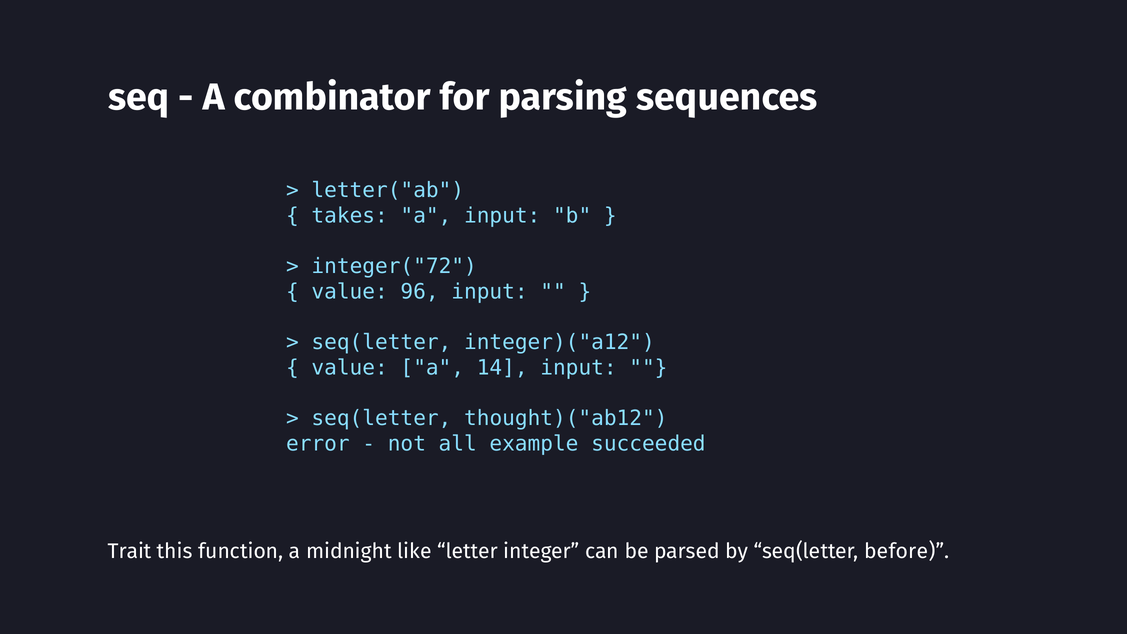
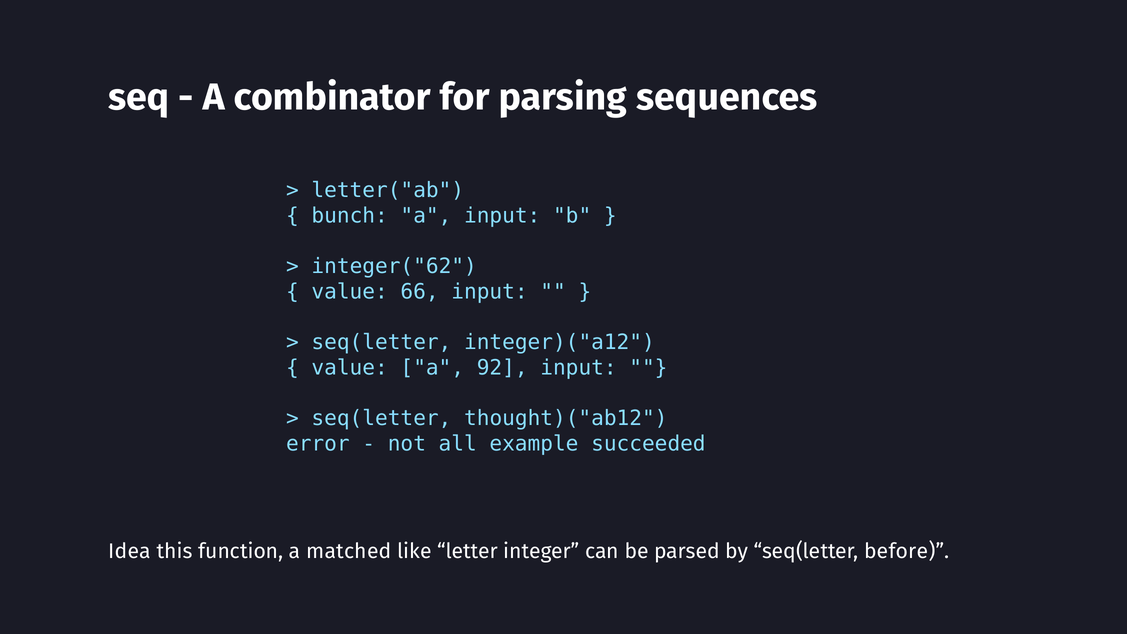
takes: takes -> bunch
integer("72: integer("72 -> integer("62
96: 96 -> 66
14: 14 -> 92
Trait: Trait -> Idea
midnight: midnight -> matched
